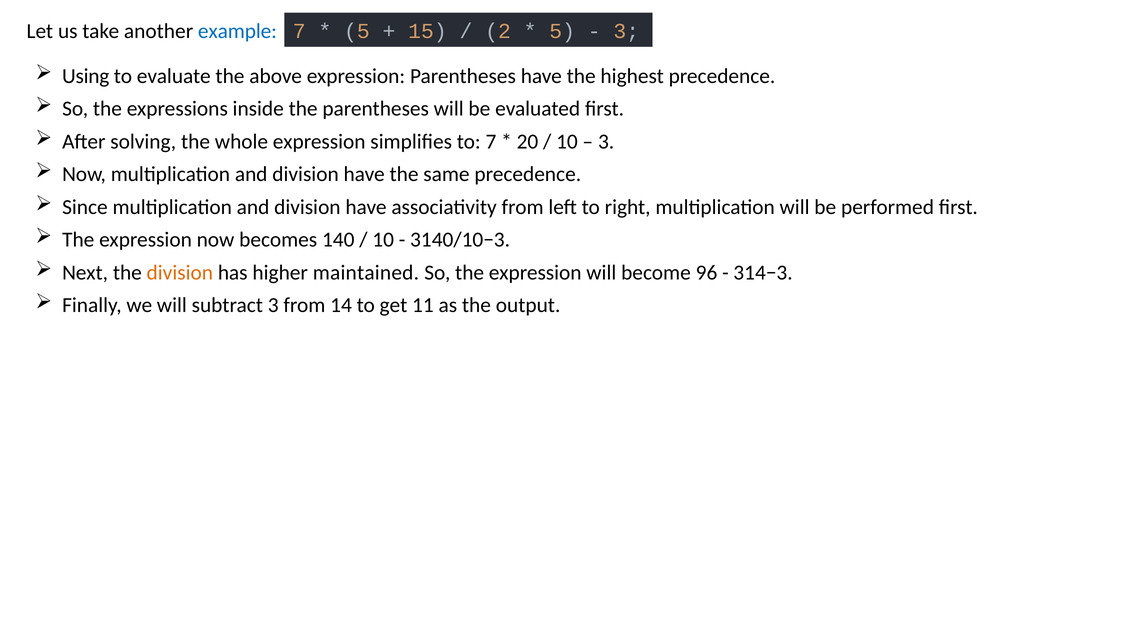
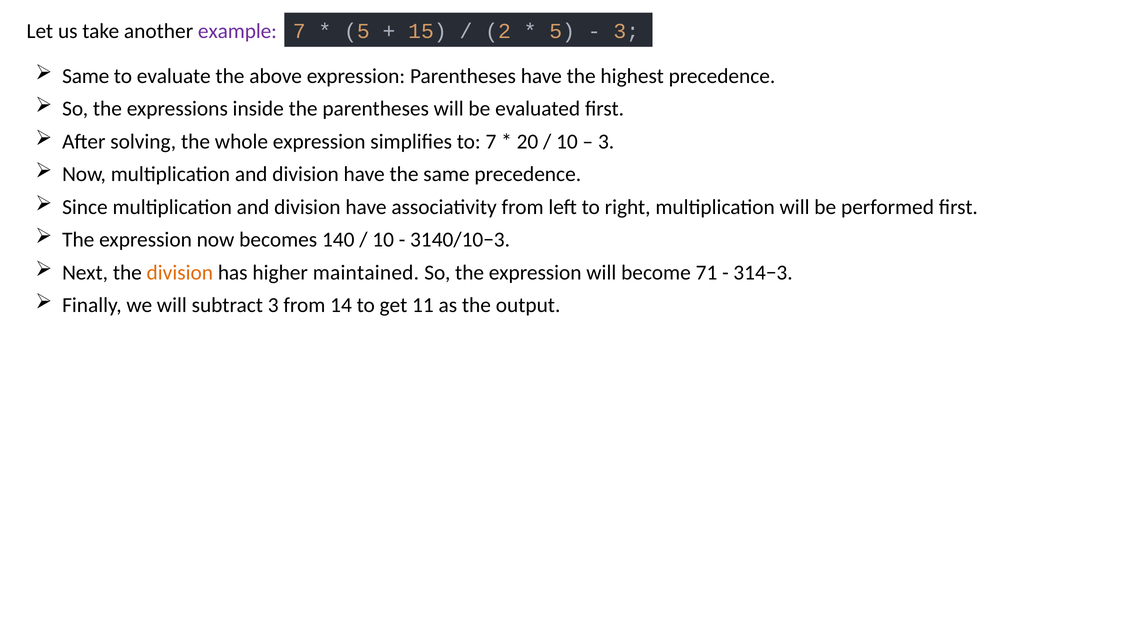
example colour: blue -> purple
Using at (86, 76): Using -> Same
96: 96 -> 71
